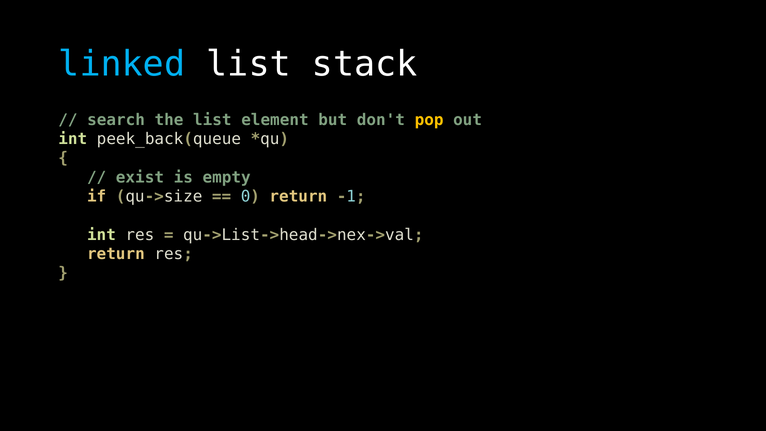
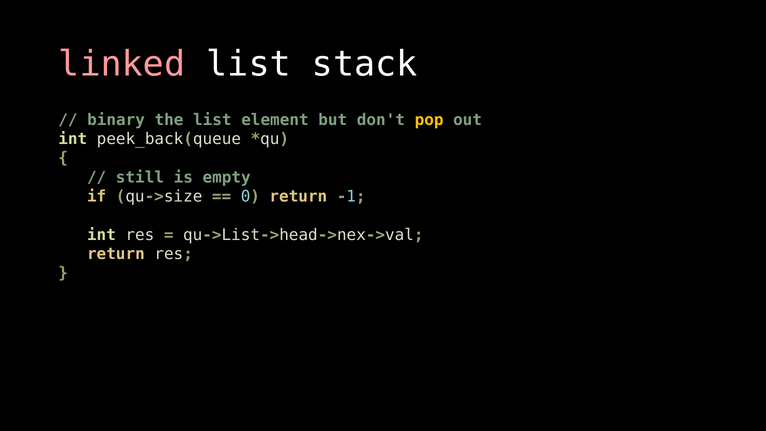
linked colour: light blue -> pink
search: search -> binary
exist: exist -> still
